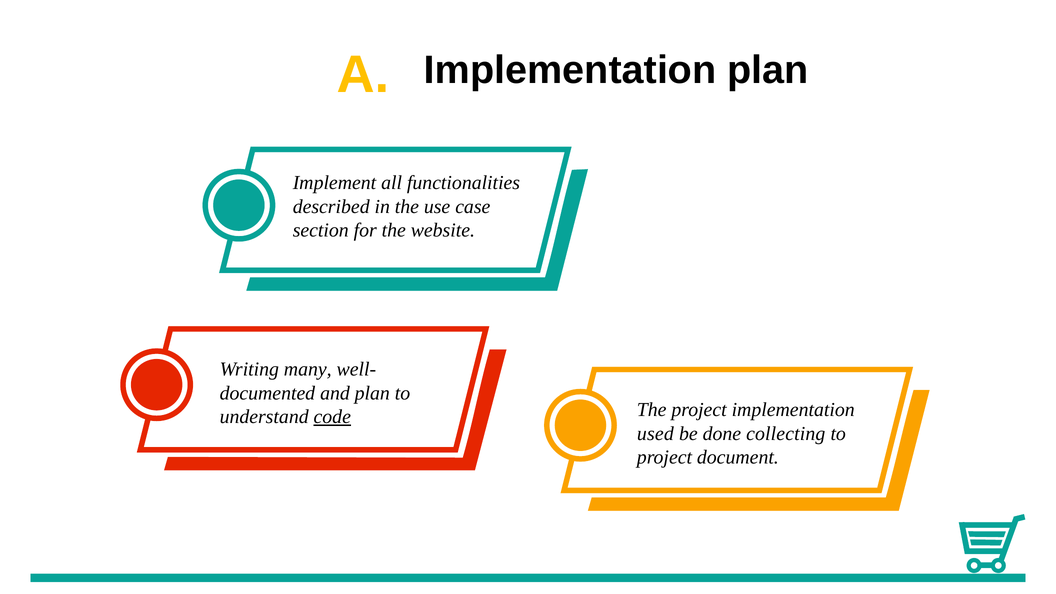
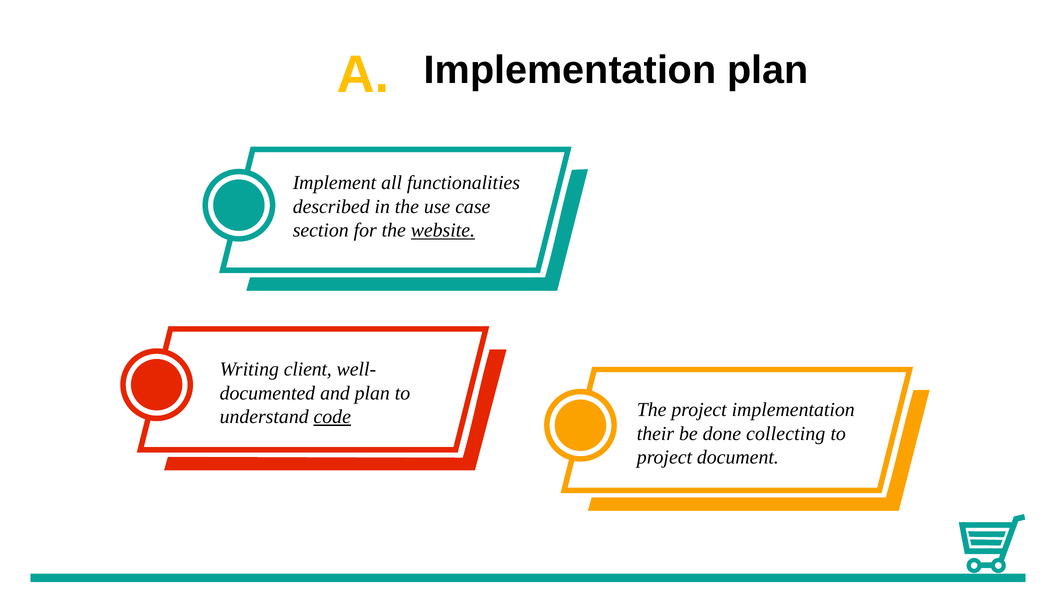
website underline: none -> present
many: many -> client
used: used -> their
